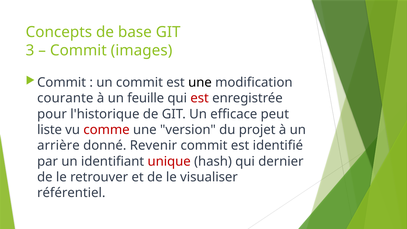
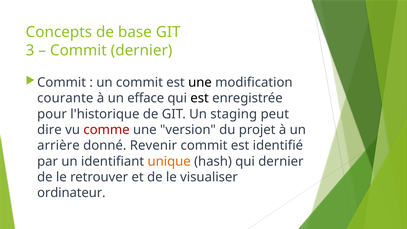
Commit images: images -> dernier
feuille: feuille -> efface
est at (200, 98) colour: red -> black
efficace: efficace -> staging
liste: liste -> dire
unique colour: red -> orange
référentiel: référentiel -> ordinateur
